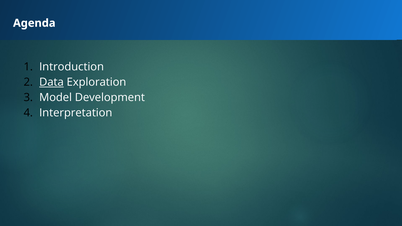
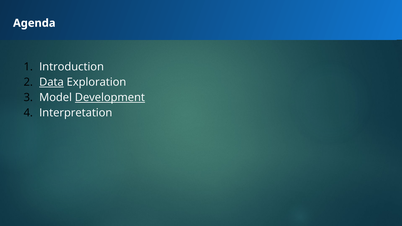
Development underline: none -> present
